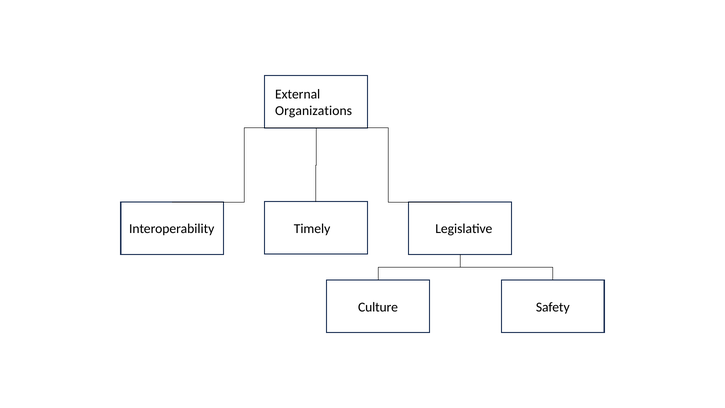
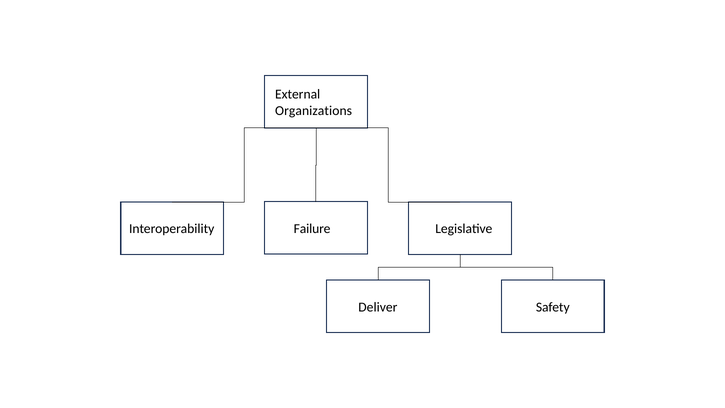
Timely: Timely -> Failure
Culture: Culture -> Deliver
